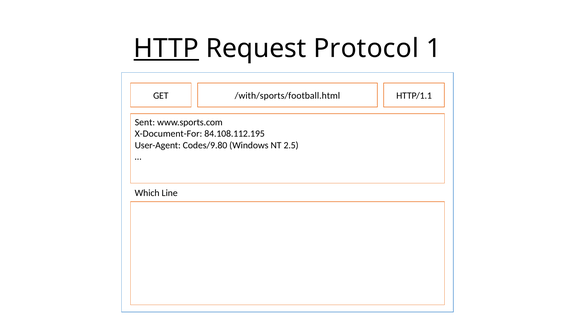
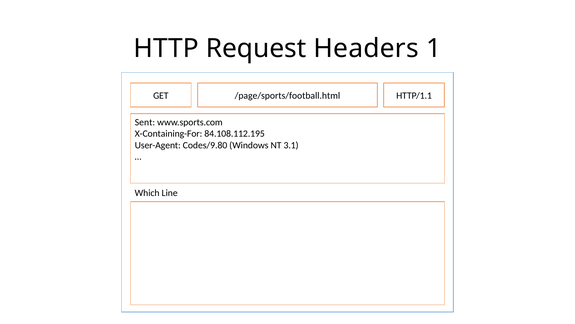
HTTP underline: present -> none
Protocol: Protocol -> Headers
/with/sports/football.html: /with/sports/football.html -> /page/sports/football.html
X-Document-For: X-Document-For -> X-Containing-For
2.5: 2.5 -> 3.1
